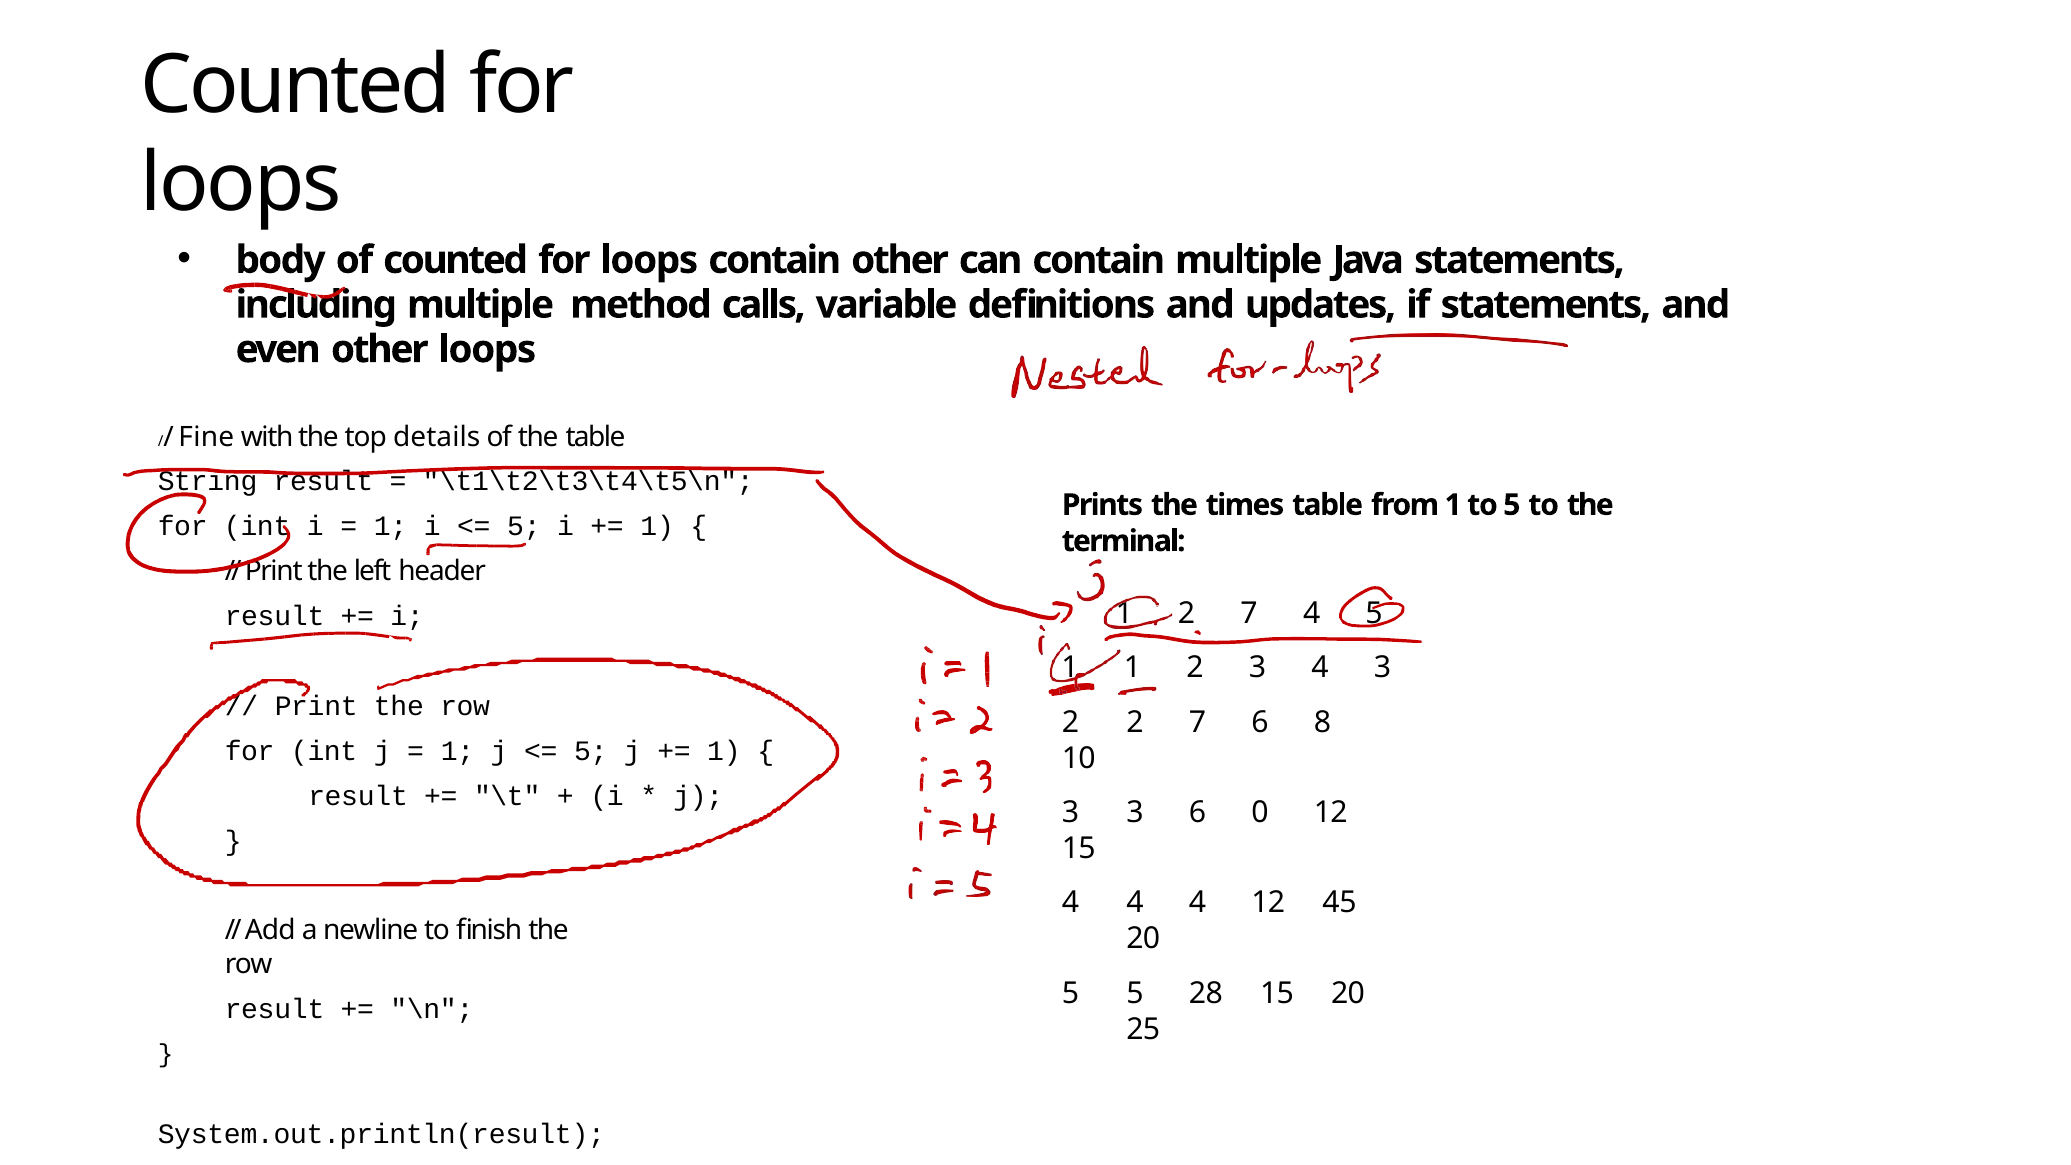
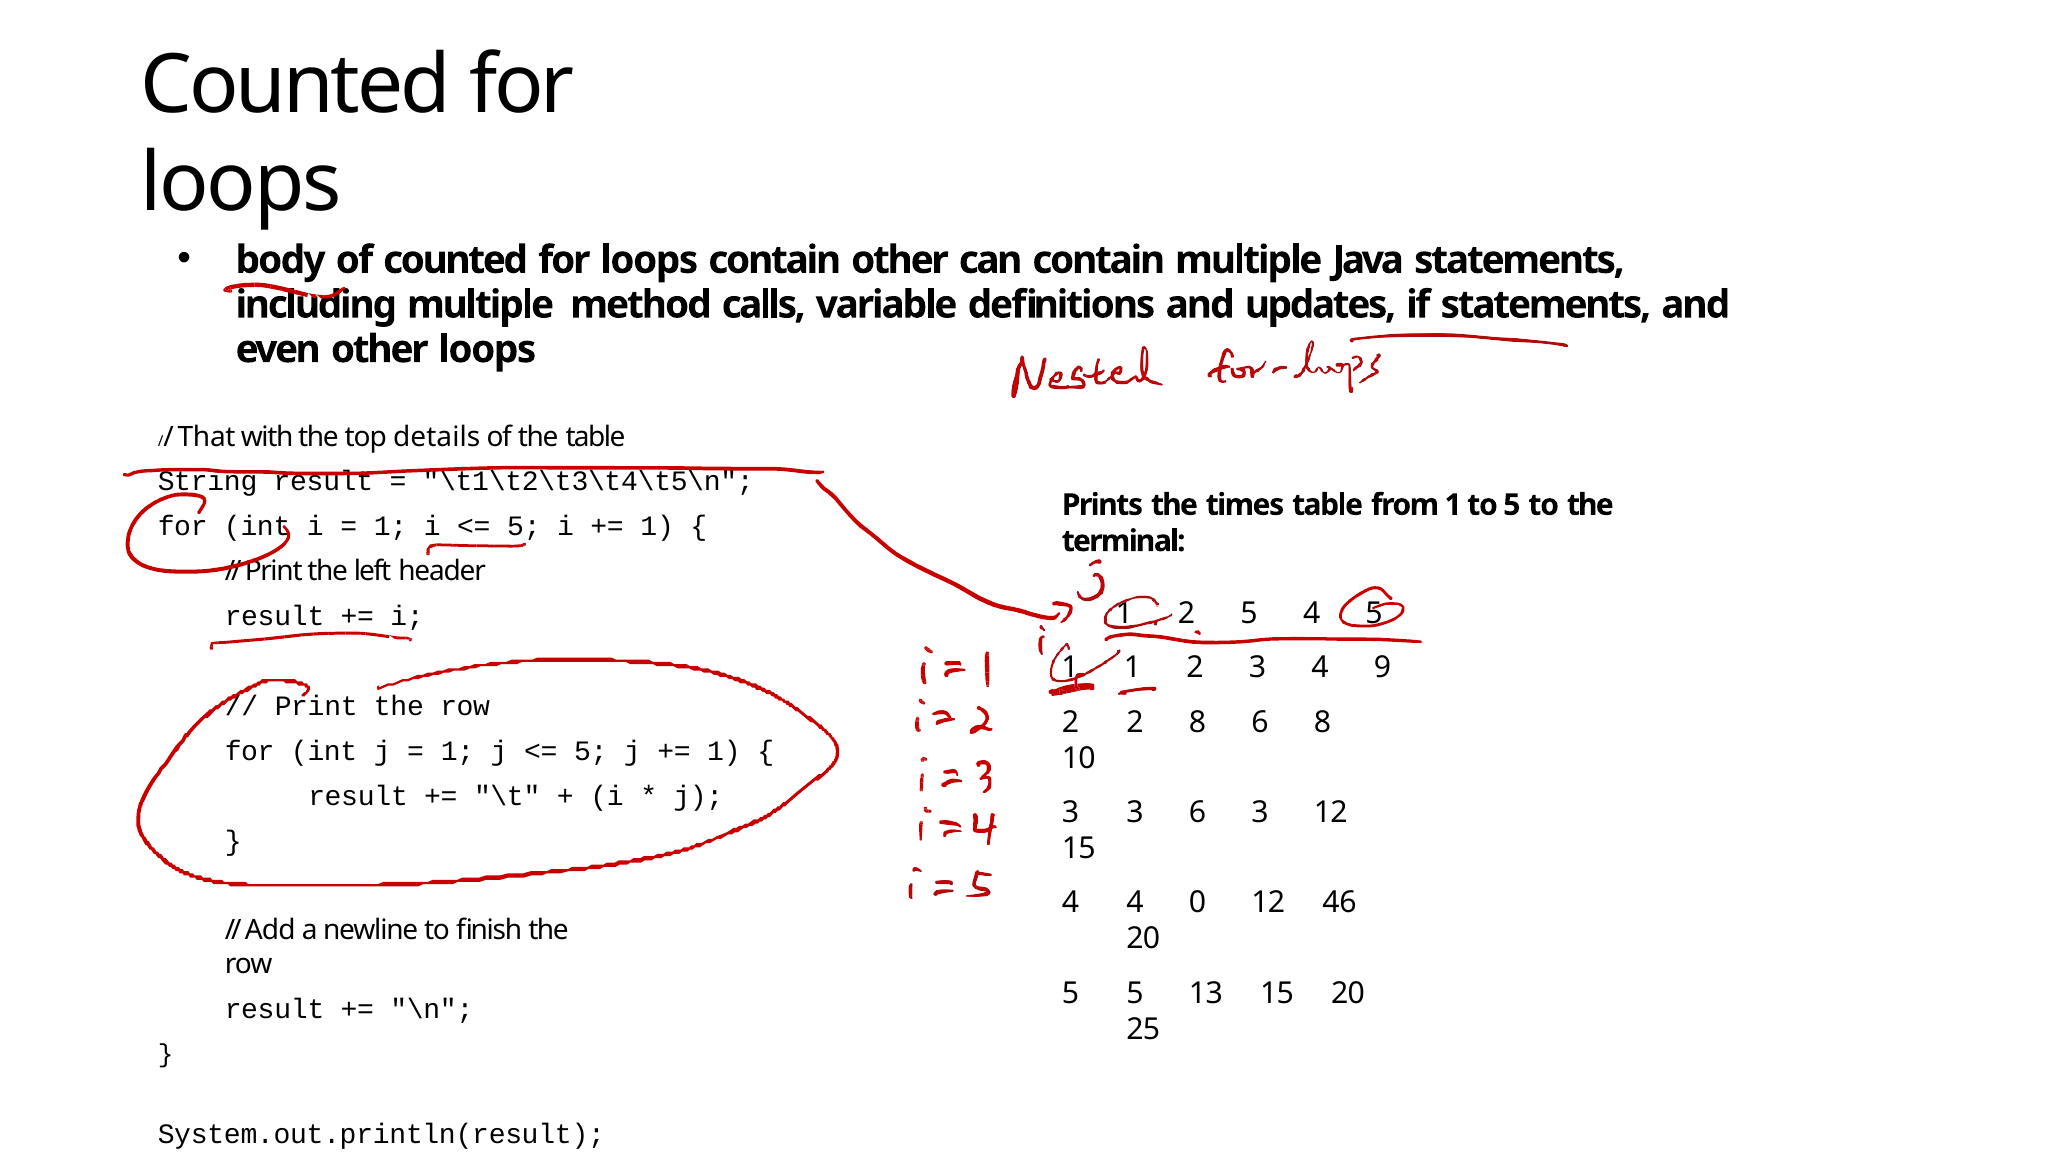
Fine: Fine -> That
7 at (1249, 613): 7 -> 5
4 3: 3 -> 9
2 2 7: 7 -> 8
6 0: 0 -> 3
4 4 4: 4 -> 0
45: 45 -> 46
28: 28 -> 13
